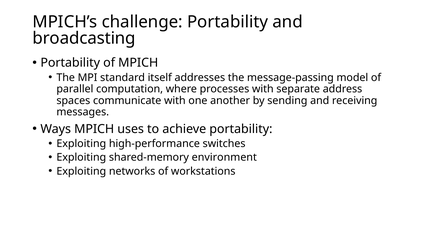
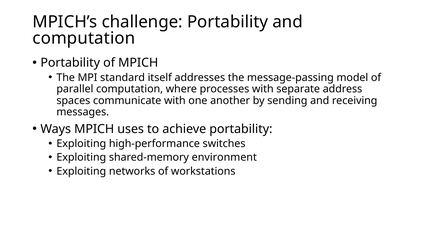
broadcasting at (84, 38): broadcasting -> computation
